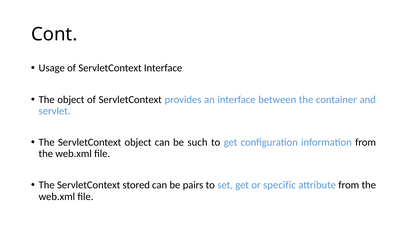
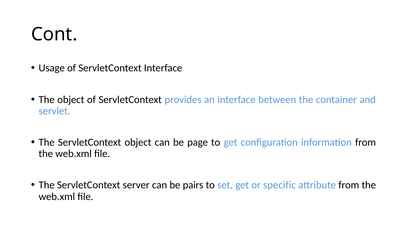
such: such -> page
stored: stored -> server
